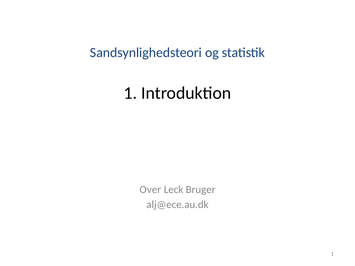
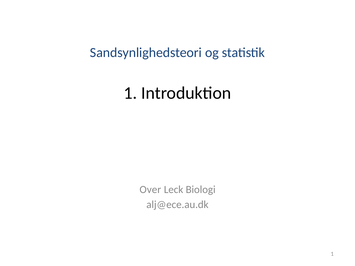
Bruger: Bruger -> Biologi
